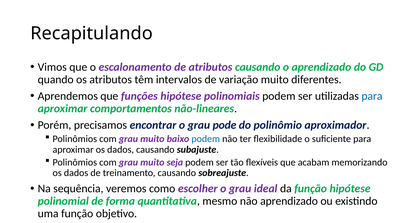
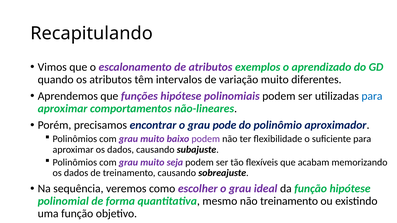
atributos causando: causando -> exemplos
podem at (206, 139) colour: blue -> purple
não aprendizado: aprendizado -> treinamento
